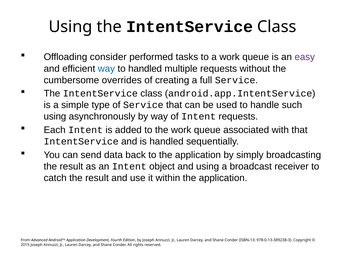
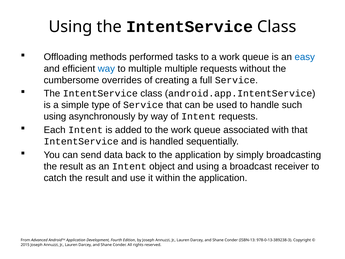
consider: consider -> methods
easy colour: purple -> blue
to handled: handled -> multiple
